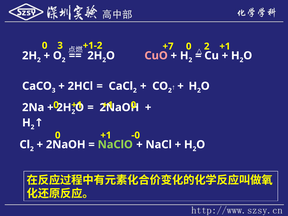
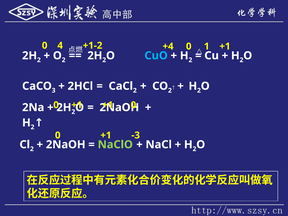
0 3: 3 -> 4
+7: +7 -> +4
0 2: 2 -> 1
CuO colour: pink -> light blue
-0: -0 -> -3
